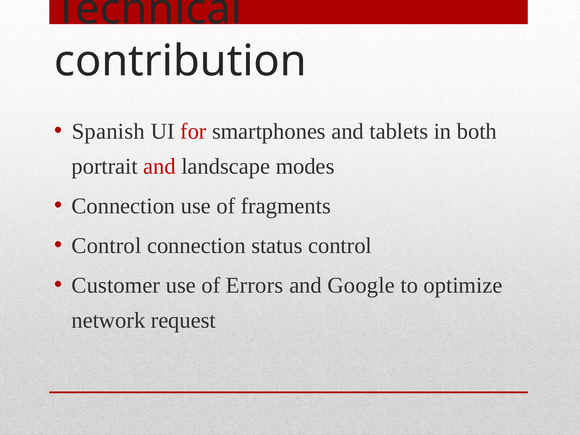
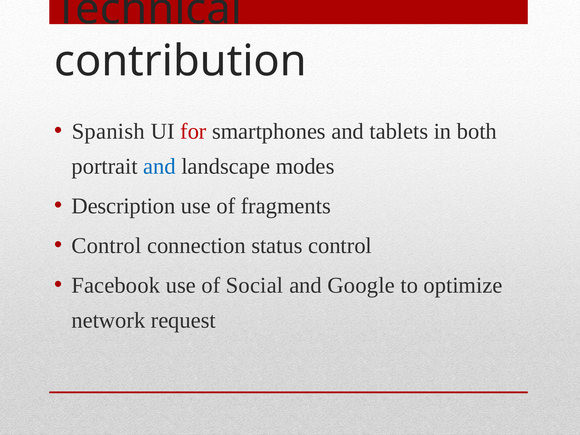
and at (160, 166) colour: red -> blue
Connection at (123, 206): Connection -> Description
Customer: Customer -> Facebook
Errors: Errors -> Social
